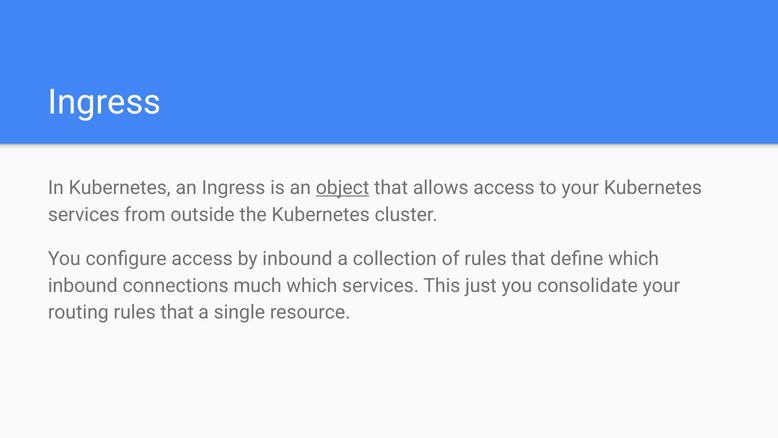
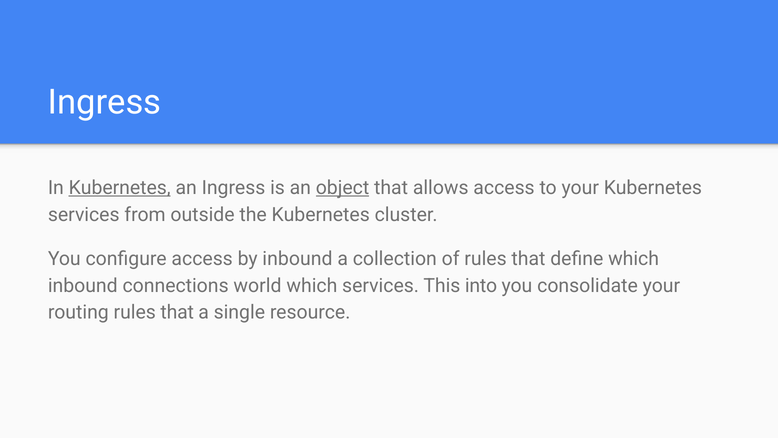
Kubernetes at (120, 188) underline: none -> present
much: much -> world
just: just -> into
